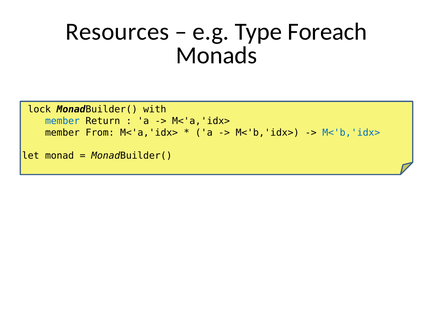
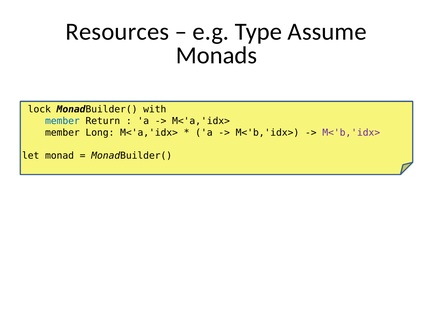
Foreach: Foreach -> Assume
From: From -> Long
M<'b,'idx> at (351, 133) colour: blue -> purple
